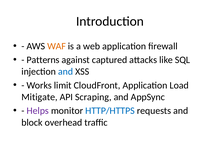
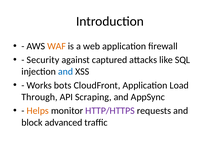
Patterns: Patterns -> Security
limit: limit -> bots
Mitigate: Mitigate -> Through
Helps colour: purple -> orange
HTTP/HTTPS colour: blue -> purple
overhead: overhead -> advanced
